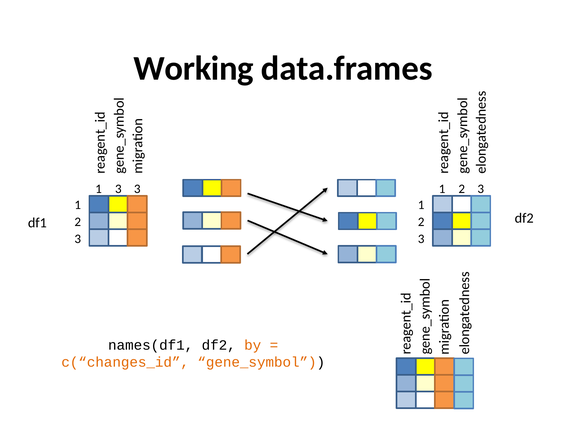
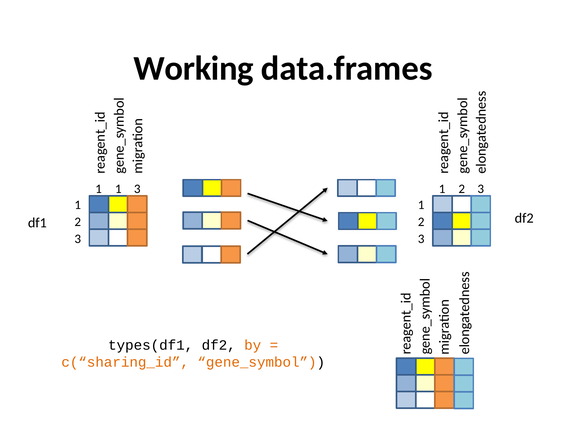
3 at (118, 189): 3 -> 1
names(df1: names(df1 -> types(df1
c(“changes_id: c(“changes_id -> c(“sharing_id
